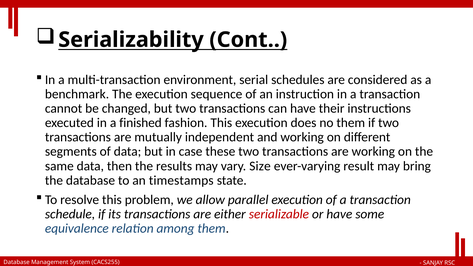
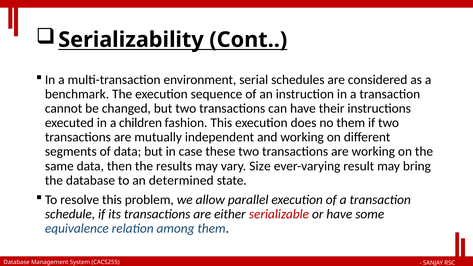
finished: finished -> children
timestamps: timestamps -> determined
